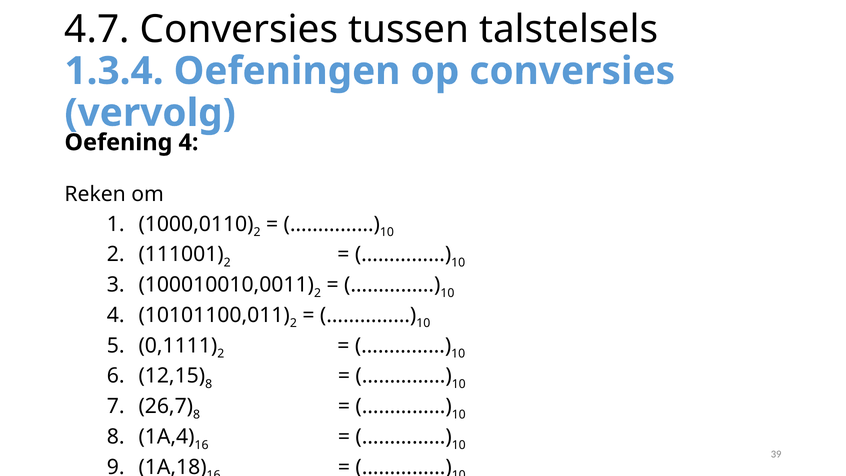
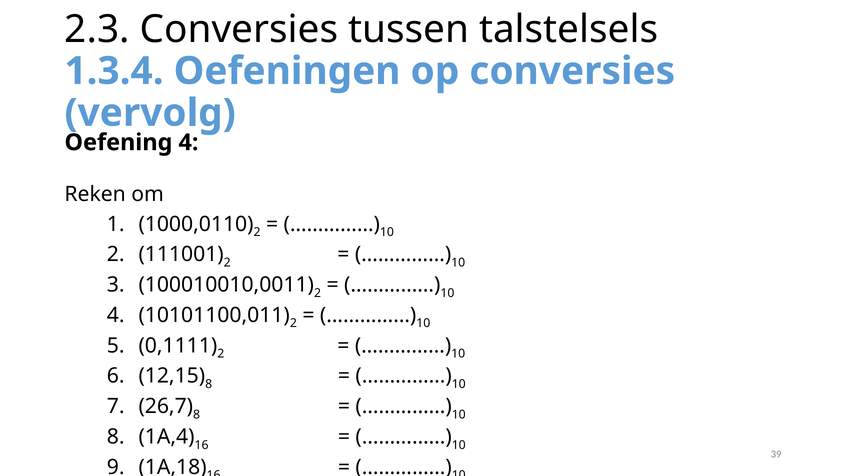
4.7: 4.7 -> 2.3
